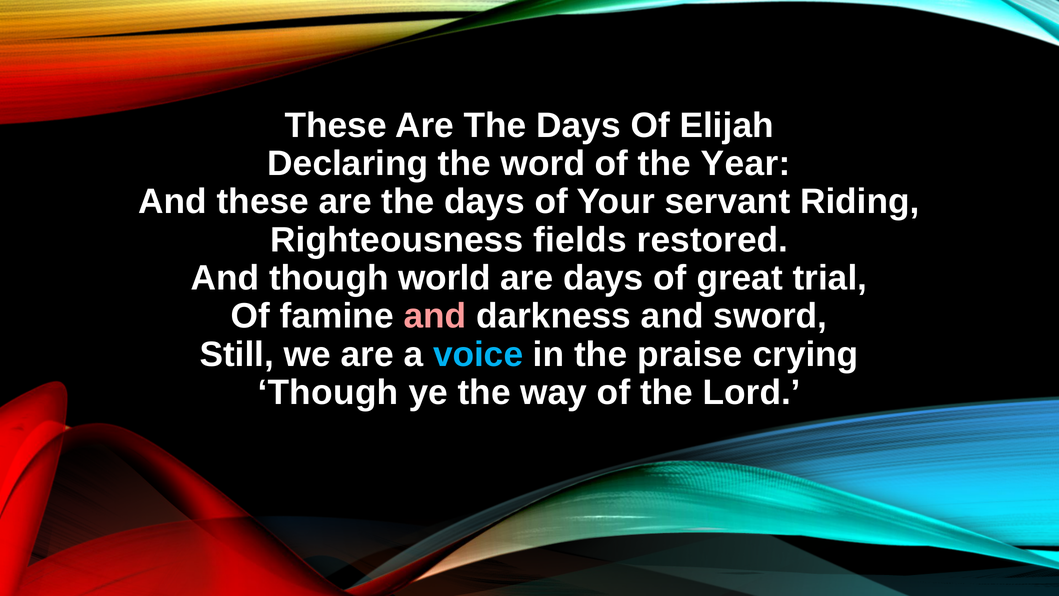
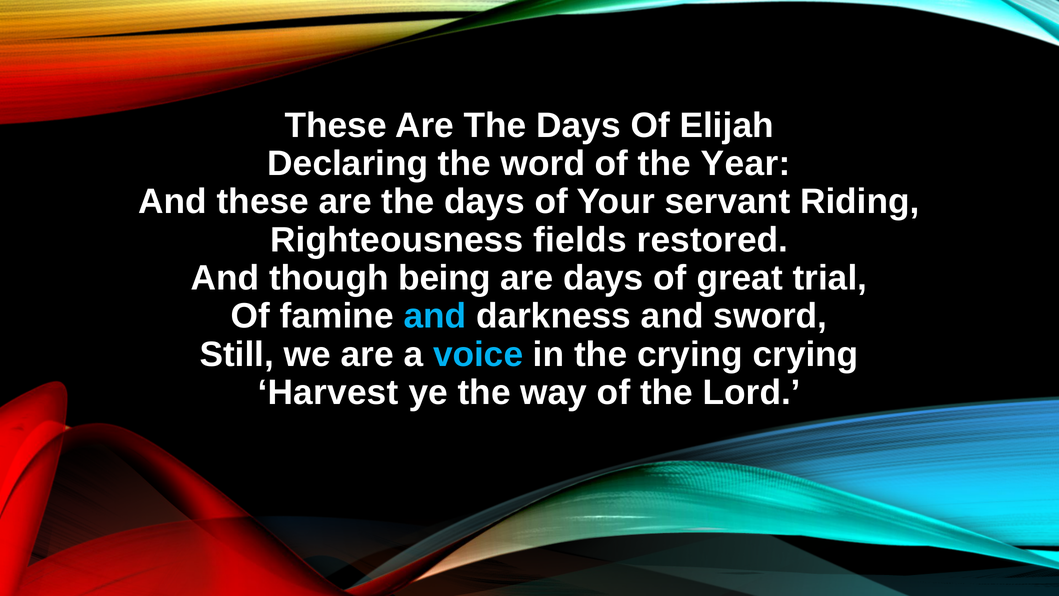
world: world -> being
and at (435, 316) colour: pink -> light blue
the praise: praise -> crying
Though at (328, 392): Though -> Harvest
